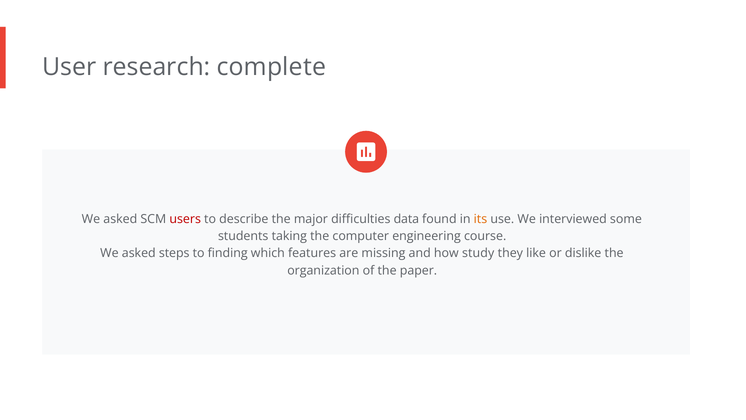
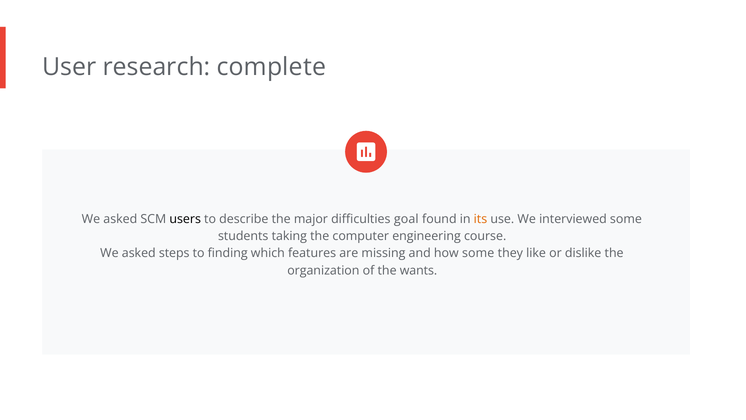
users colour: red -> black
data: data -> goal
how study: study -> some
paper: paper -> wants
